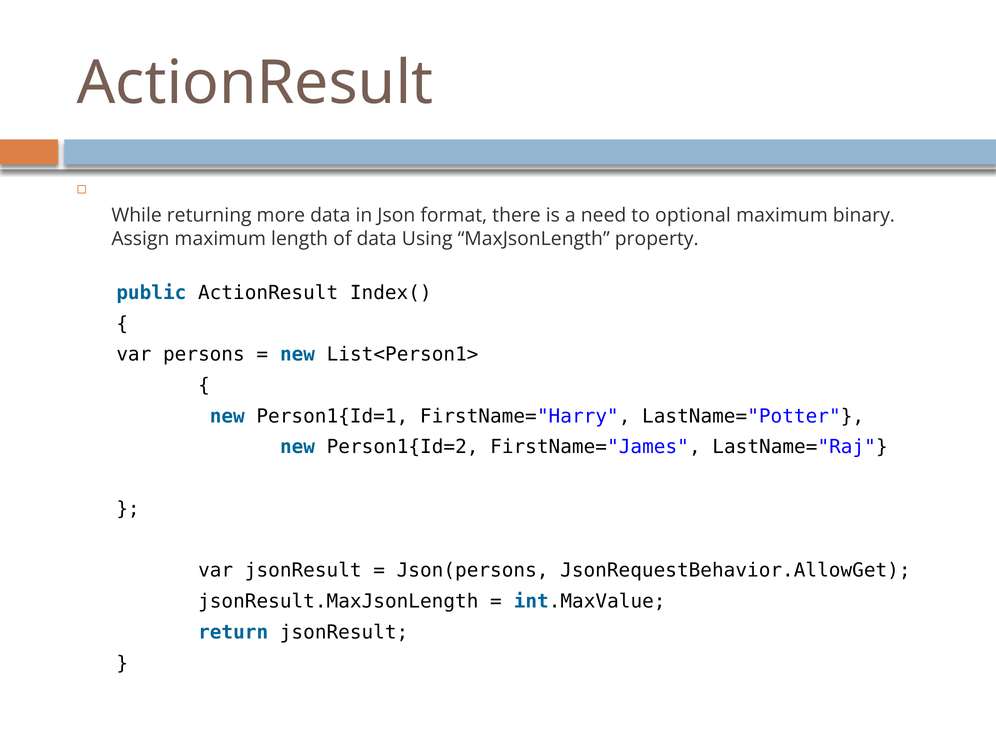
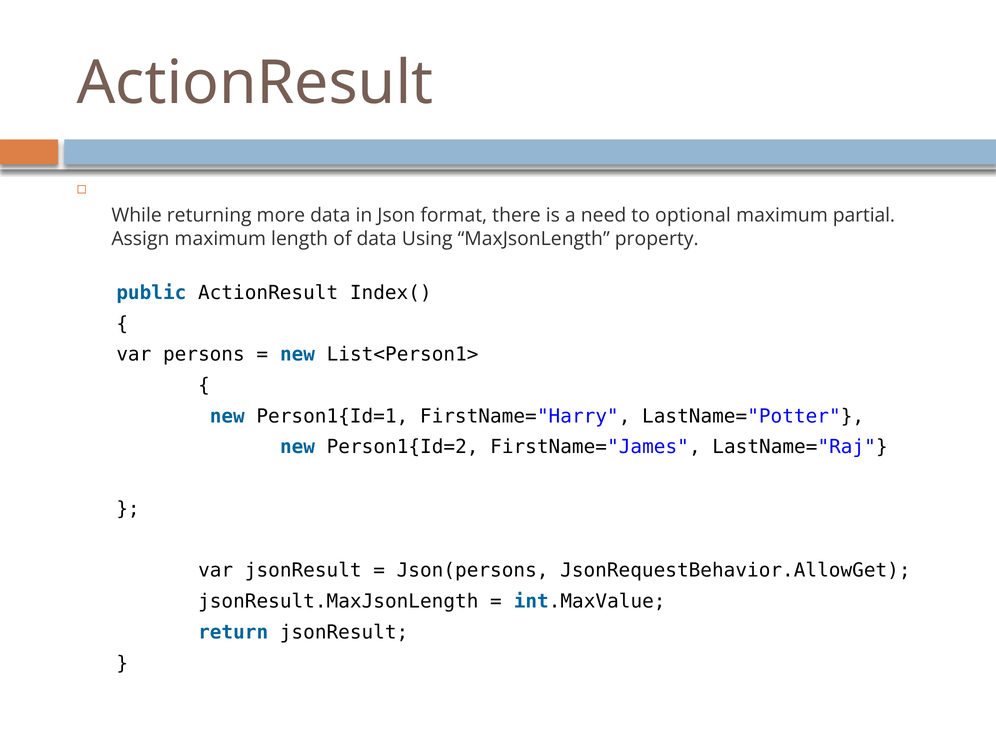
binary: binary -> partial
